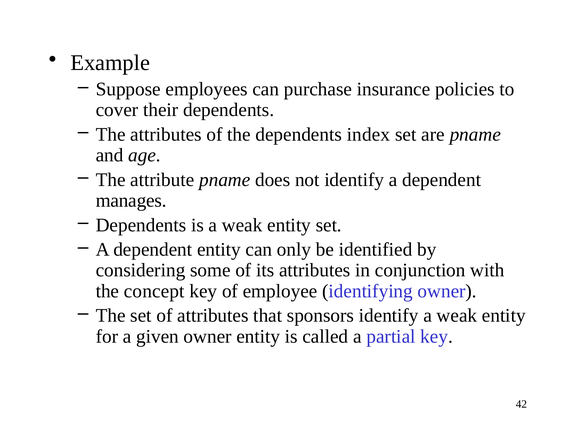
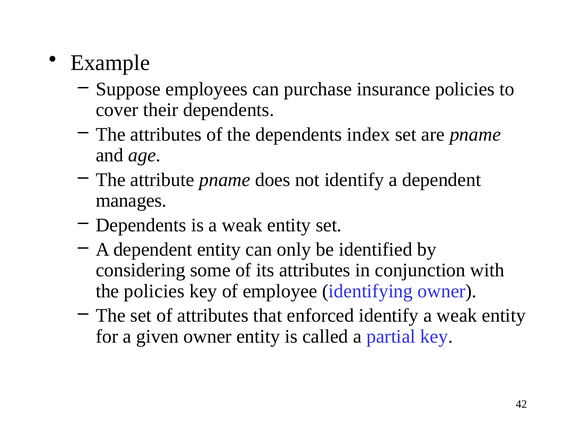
the concept: concept -> policies
sponsors: sponsors -> enforced
